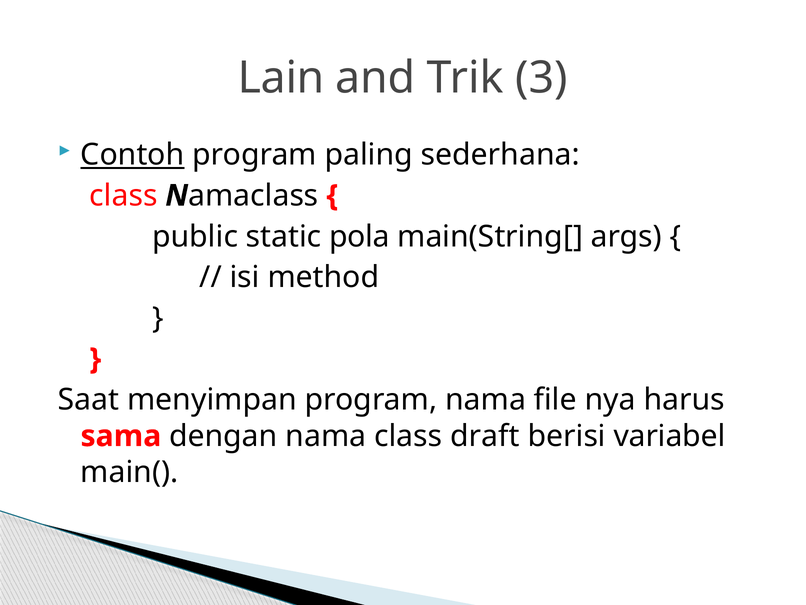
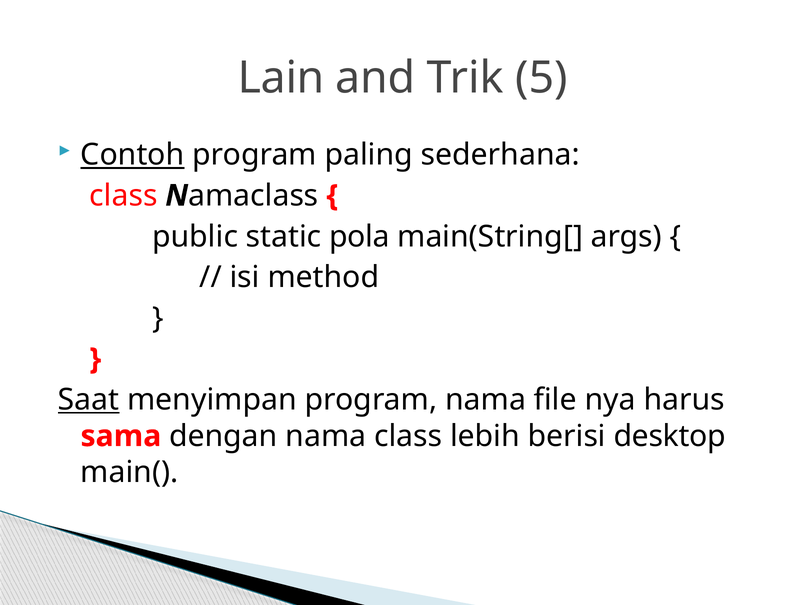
3: 3 -> 5
Saat underline: none -> present
draft: draft -> lebih
variabel: variabel -> desktop
